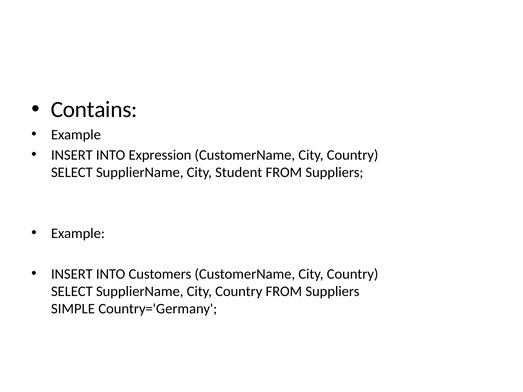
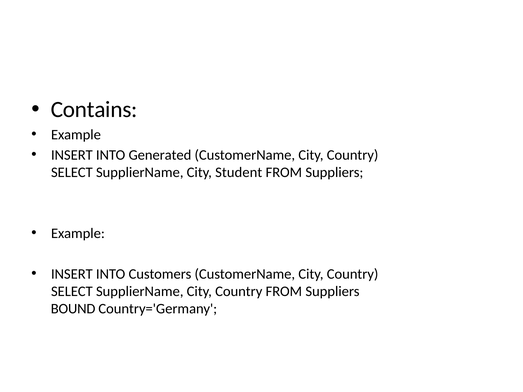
Expression: Expression -> Generated
SIMPLE: SIMPLE -> BOUND
